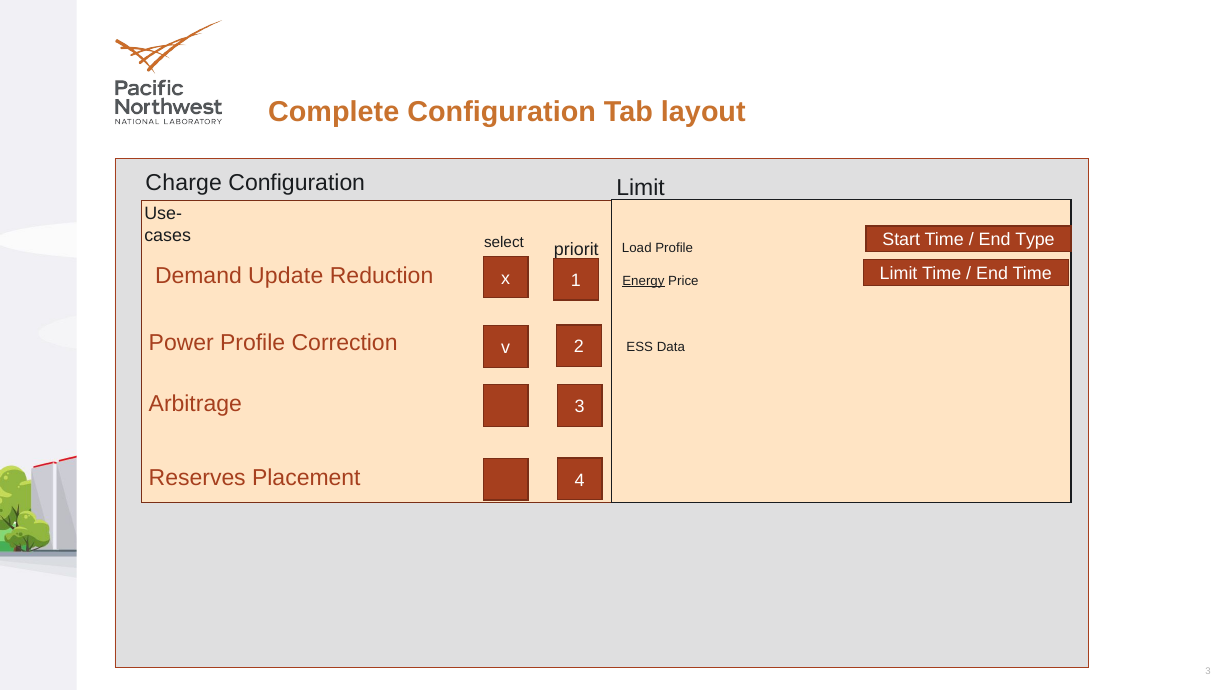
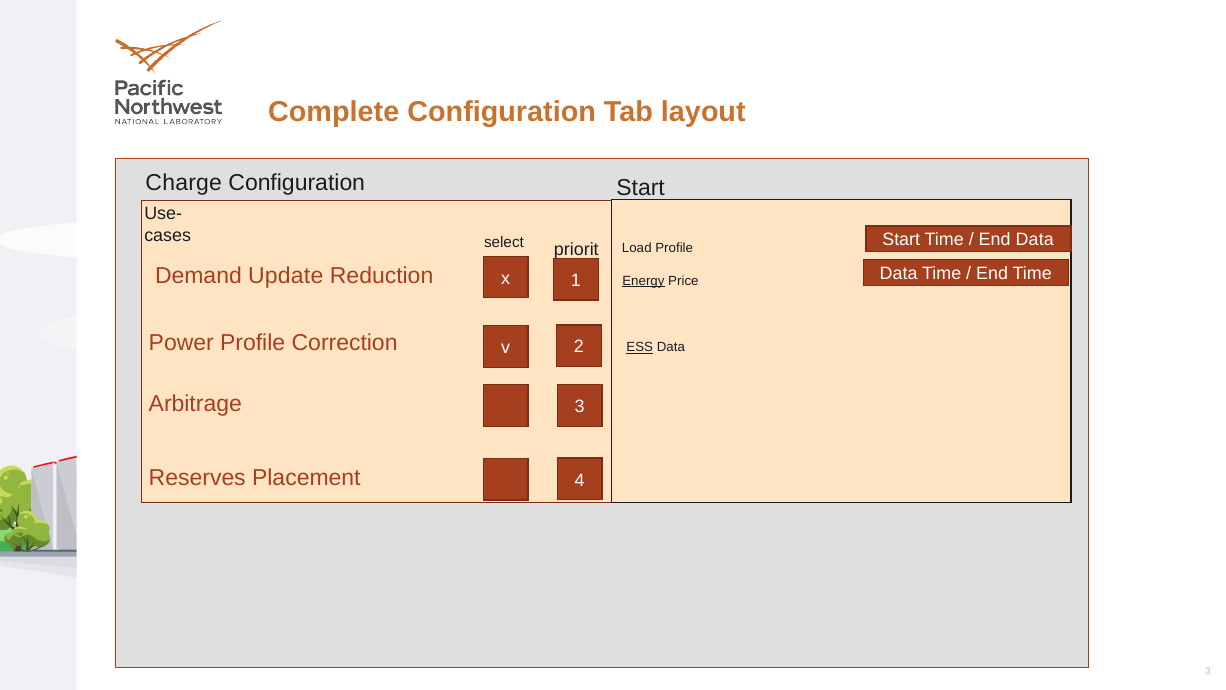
Limit at (641, 188): Limit -> Start
End Type: Type -> Data
Limit at (899, 274): Limit -> Data
ESS underline: none -> present
